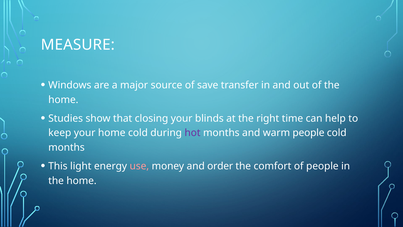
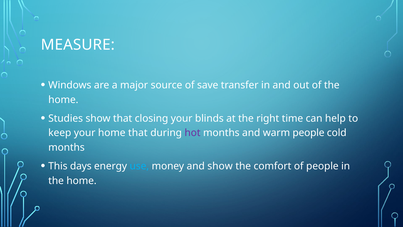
home cold: cold -> that
light: light -> days
use colour: pink -> light blue
and order: order -> show
